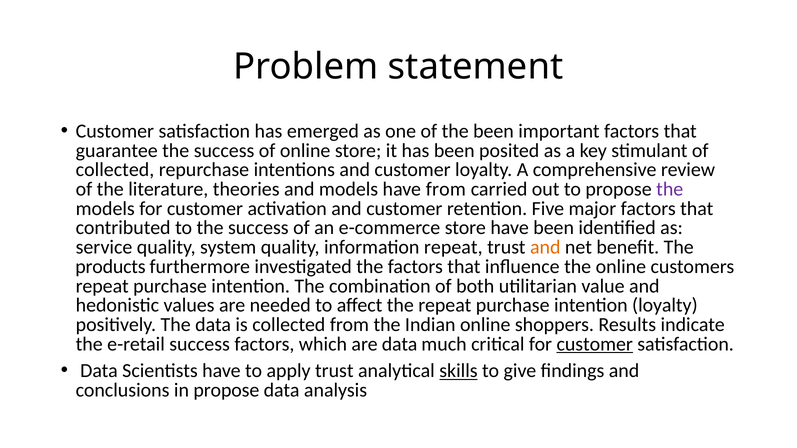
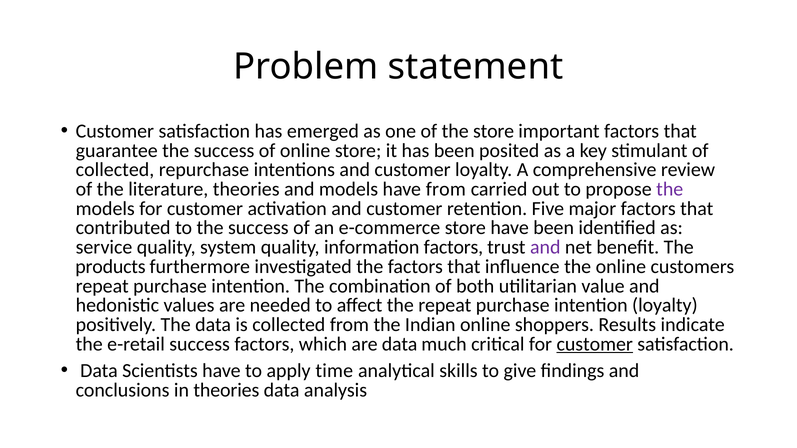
the been: been -> store
information repeat: repeat -> factors
and at (545, 247) colour: orange -> purple
apply trust: trust -> time
skills underline: present -> none
in propose: propose -> theories
